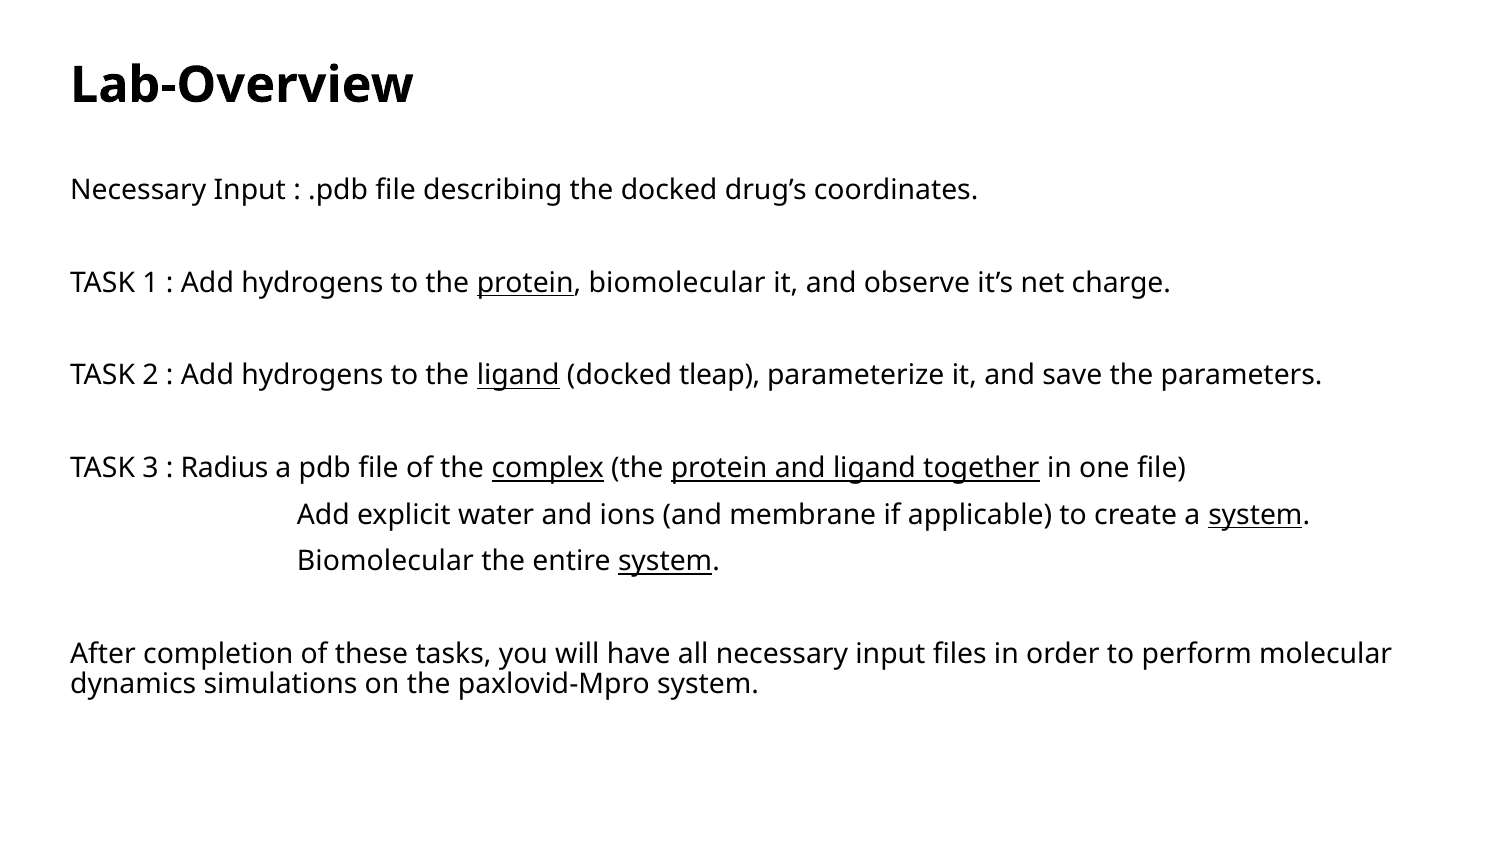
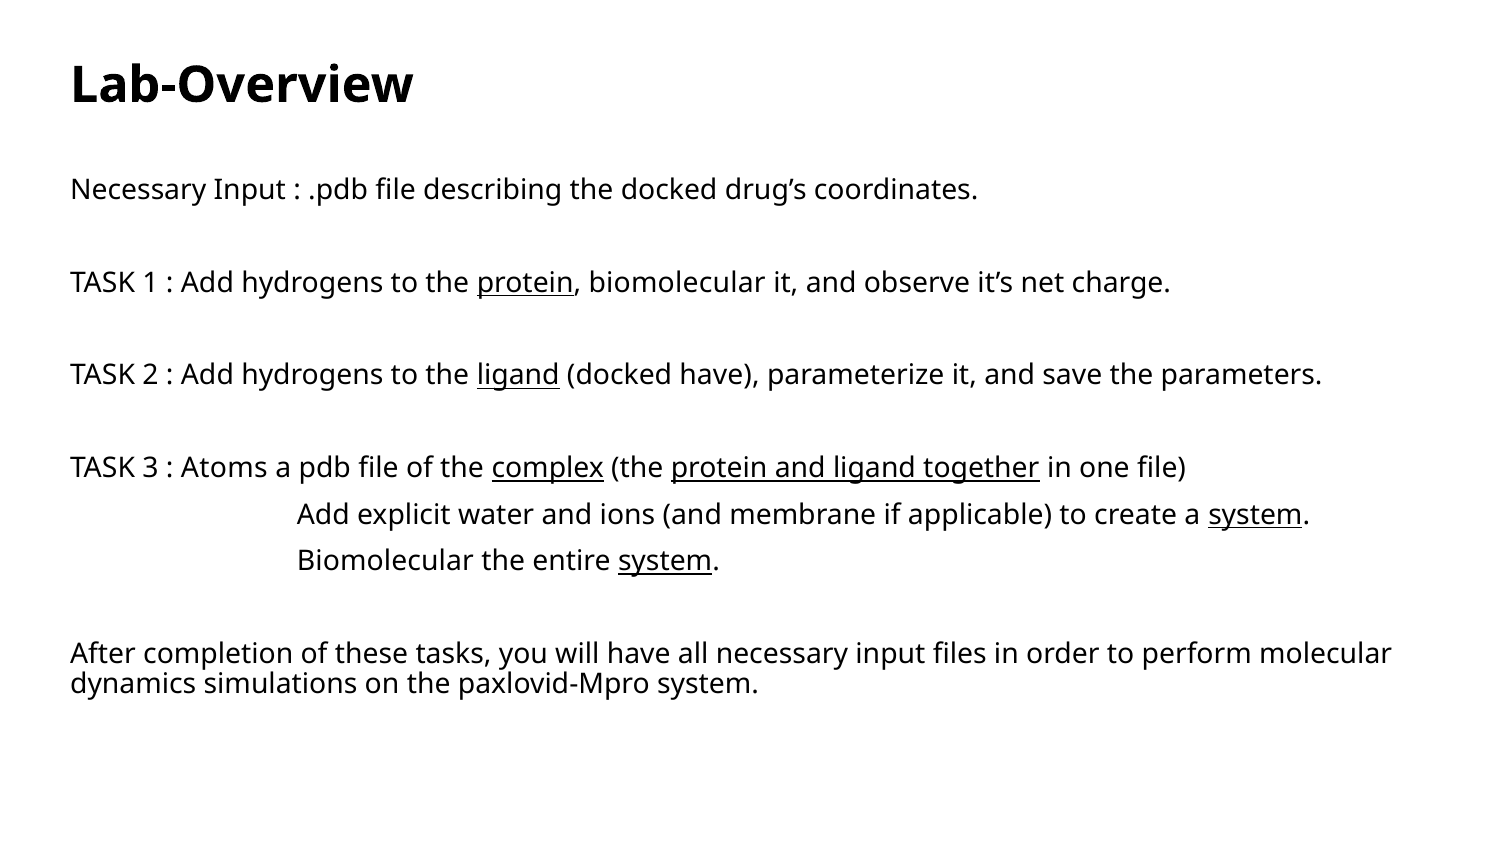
docked tleap: tleap -> have
Radius: Radius -> Atoms
